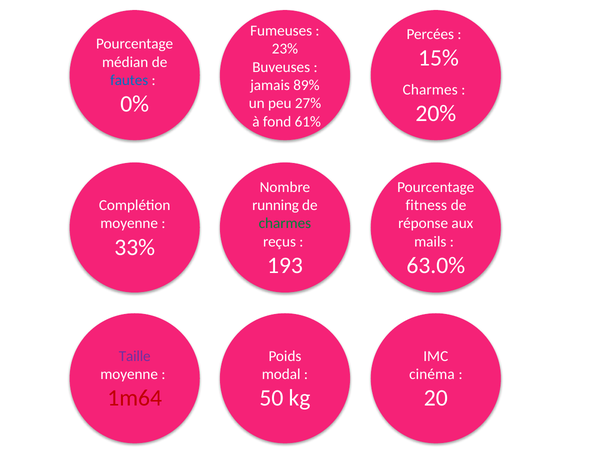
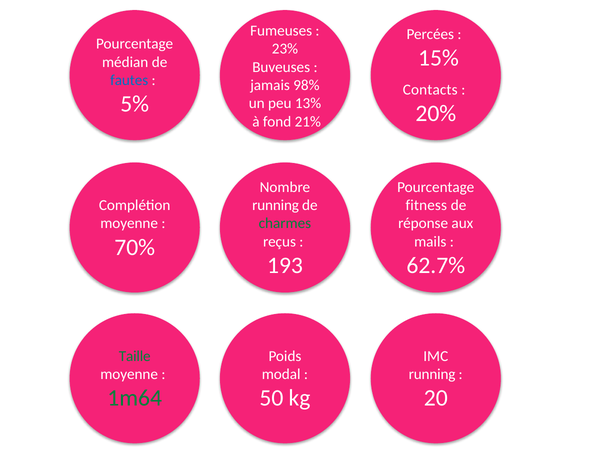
89%: 89% -> 98%
Charmes at (430, 90): Charmes -> Contacts
0%: 0% -> 5%
27%: 27% -> 13%
61%: 61% -> 21%
33%: 33% -> 70%
63.0%: 63.0% -> 62.7%
Taille colour: purple -> green
cinéma at (432, 374): cinéma -> running
1m64 colour: red -> green
